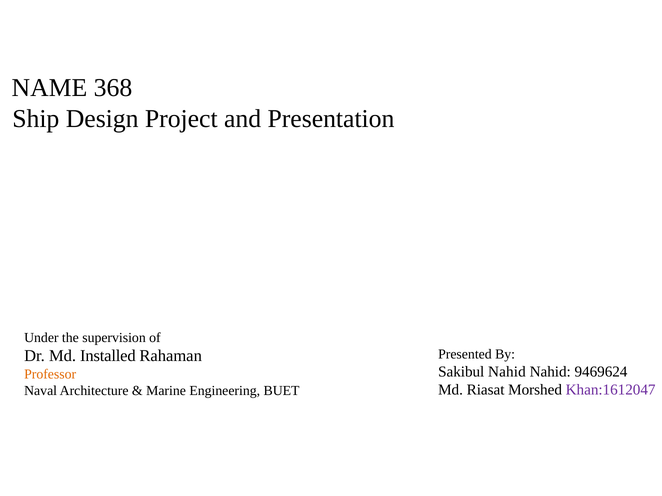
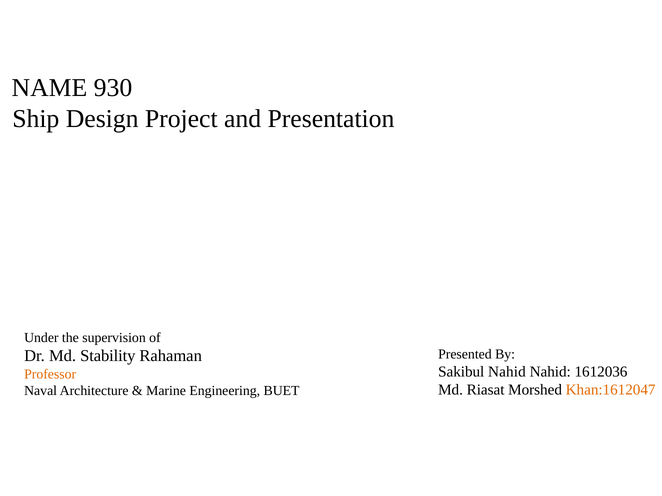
368: 368 -> 930
Installed: Installed -> Stability
9469624: 9469624 -> 1612036
Khan:1612047 colour: purple -> orange
